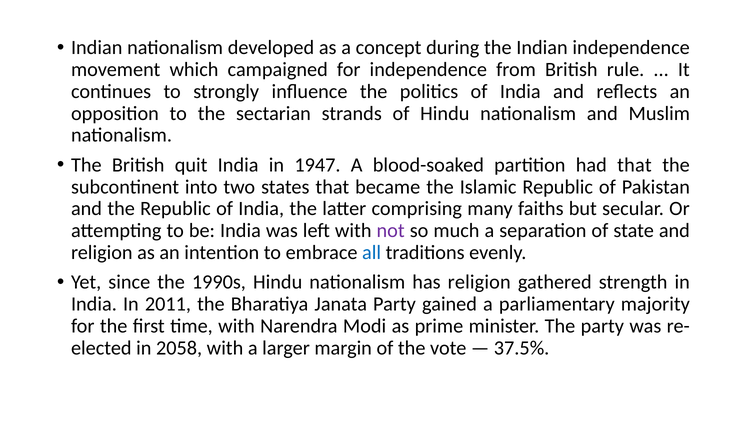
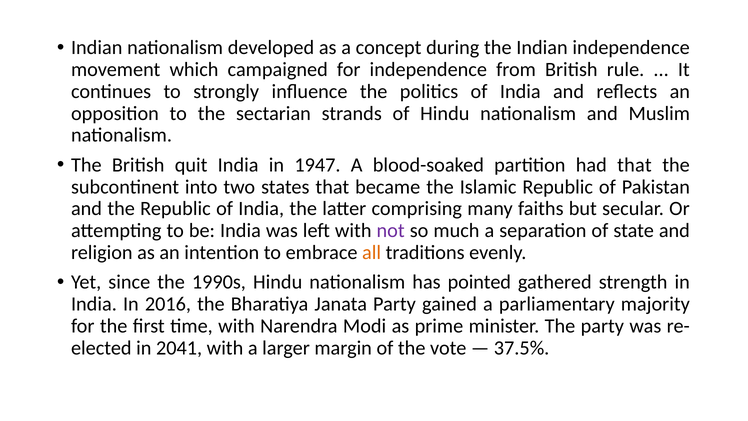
all colour: blue -> orange
has religion: religion -> pointed
2011: 2011 -> 2016
2058: 2058 -> 2041
